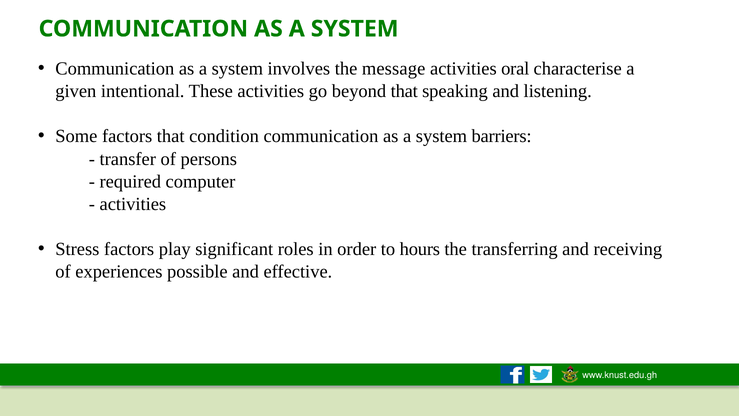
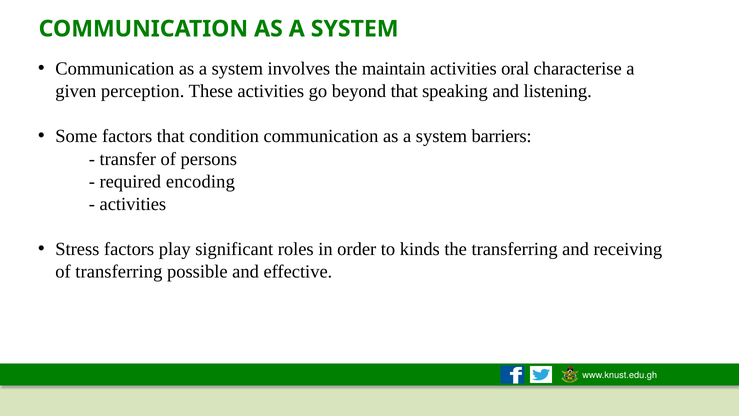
message: message -> maintain
intentional: intentional -> perception
computer: computer -> encoding
hours: hours -> kinds
of experiences: experiences -> transferring
